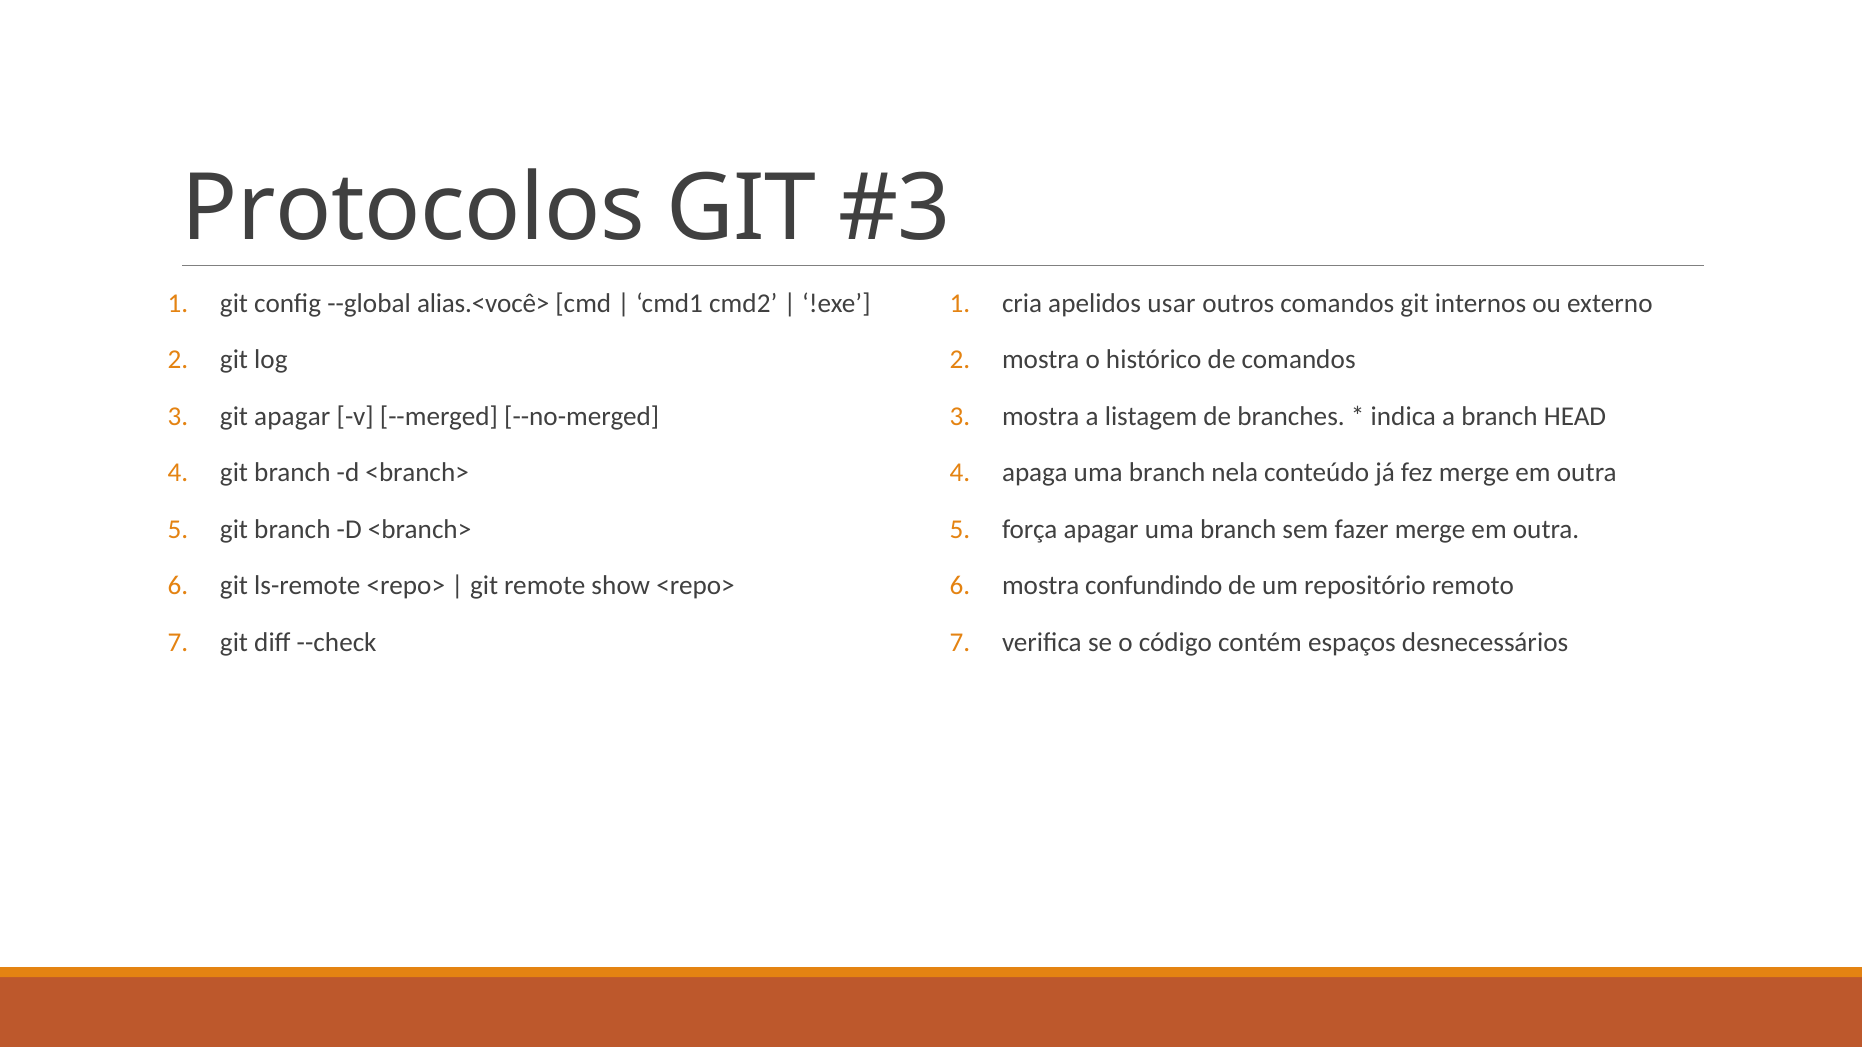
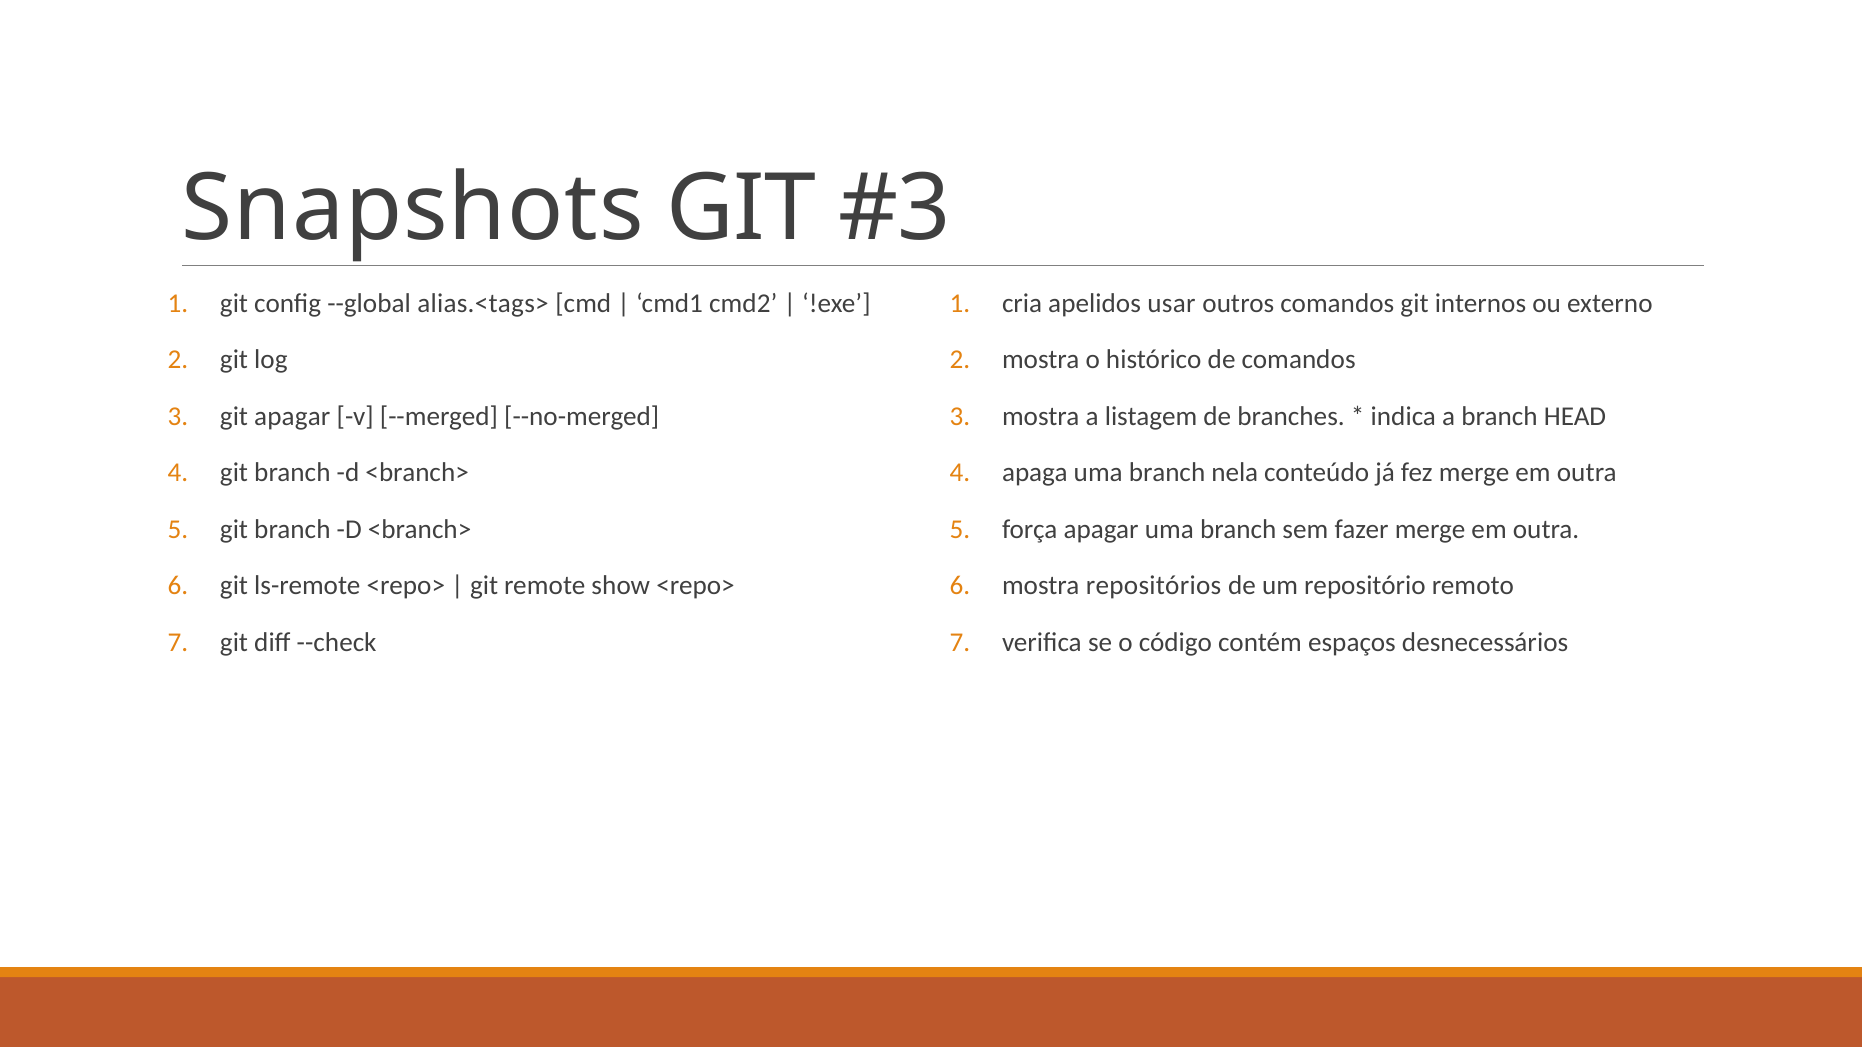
Protocolos: Protocolos -> Snapshots
alias.<você>: alias.<você> -> alias.<tags>
confundindo: confundindo -> repositórios
